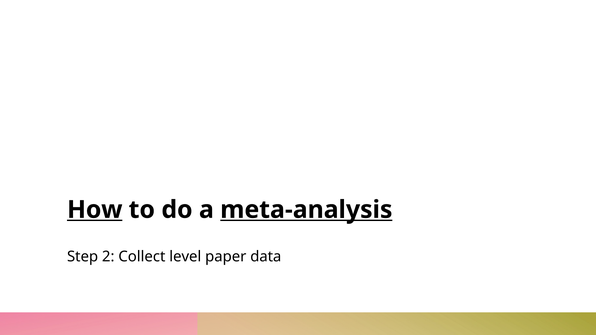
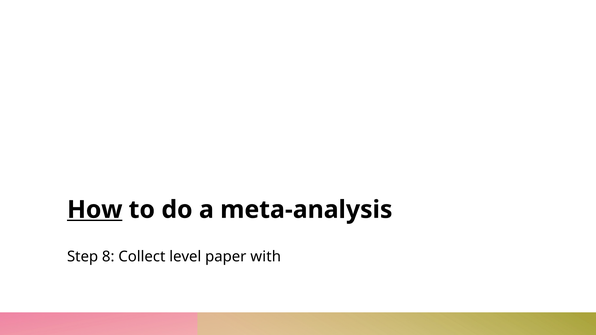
meta-analysis underline: present -> none
2: 2 -> 8
data: data -> with
